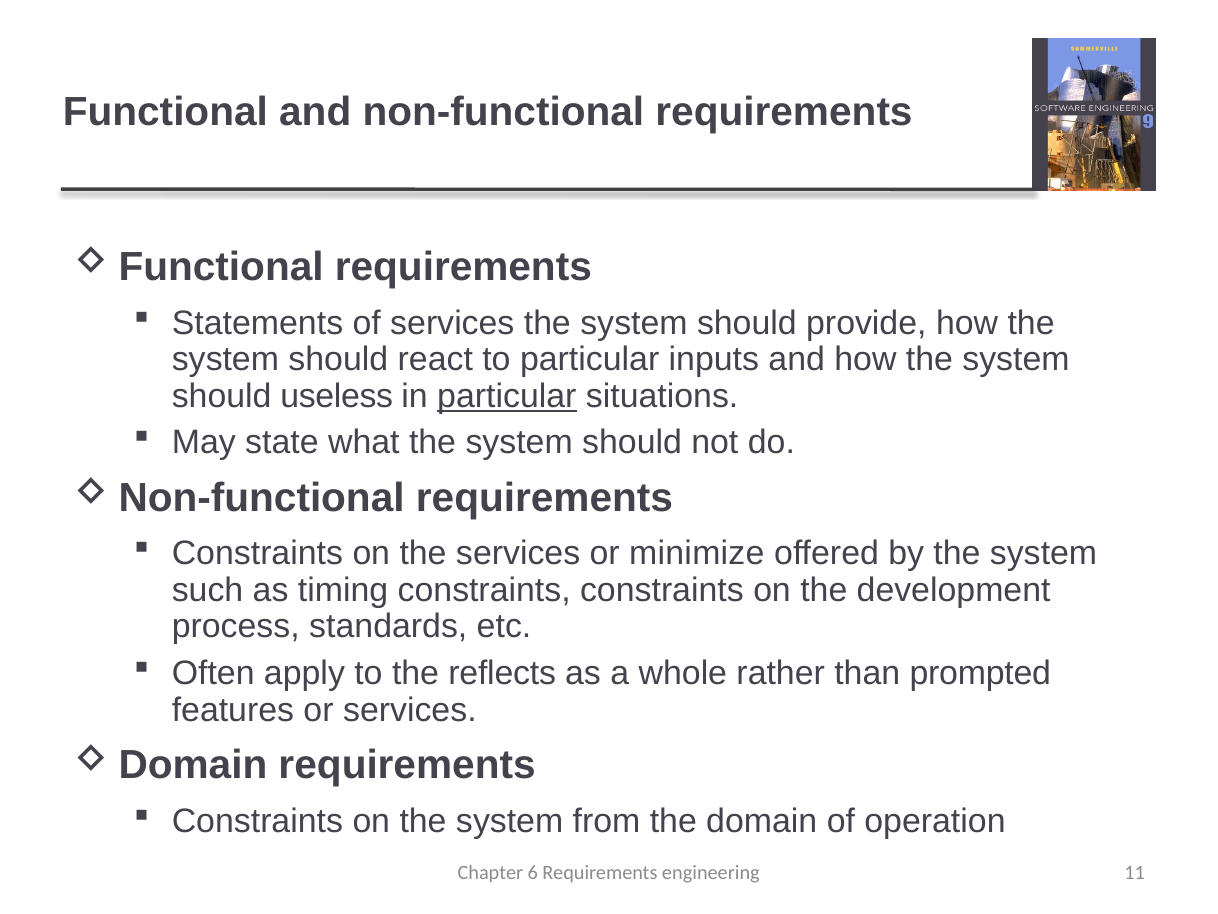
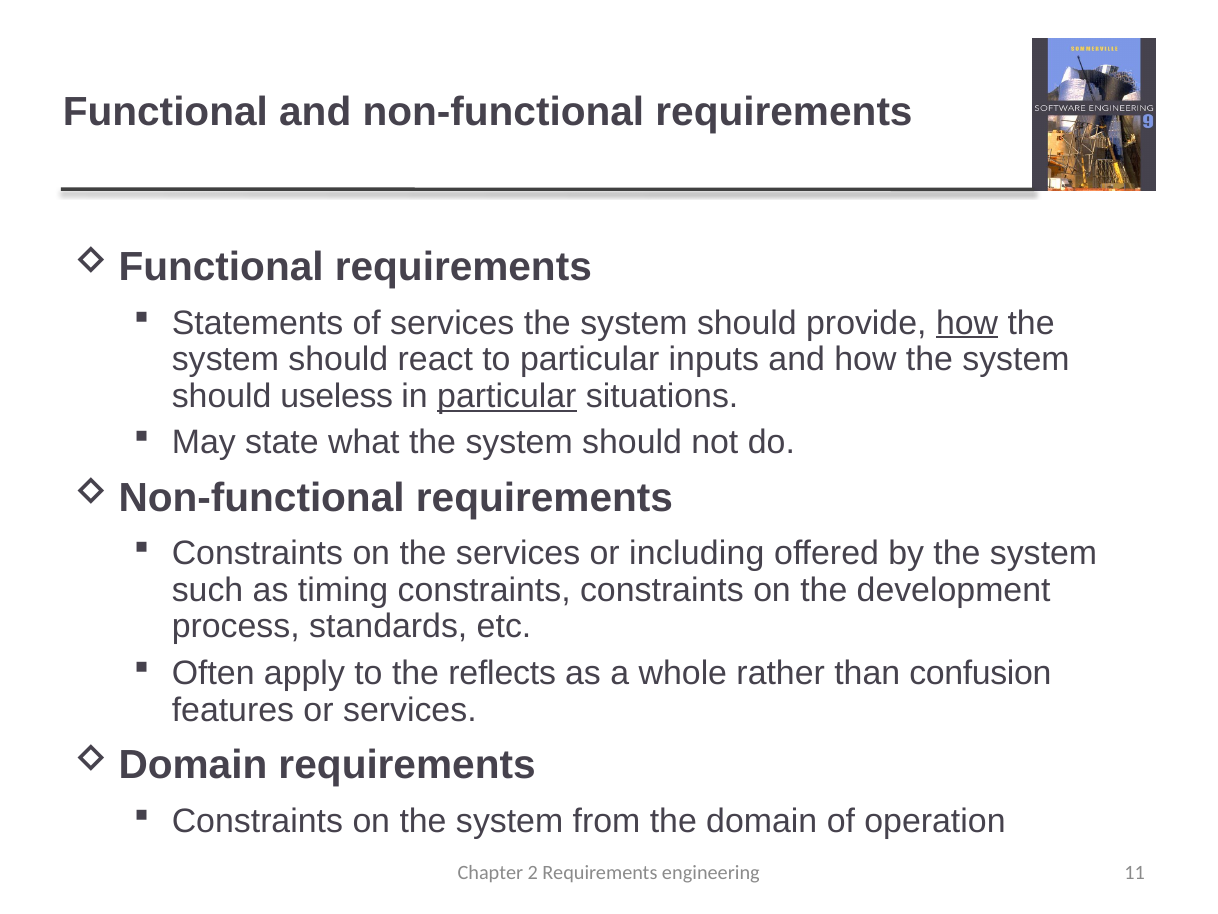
how at (967, 323) underline: none -> present
minimize: minimize -> including
prompted: prompted -> confusion
6: 6 -> 2
